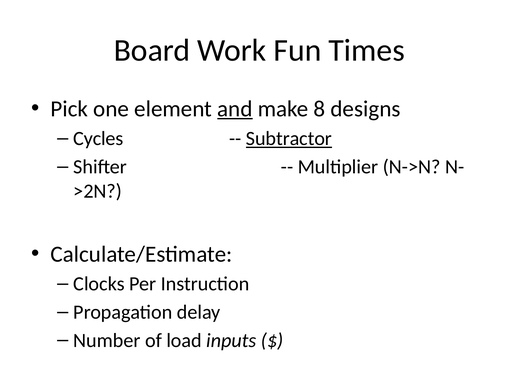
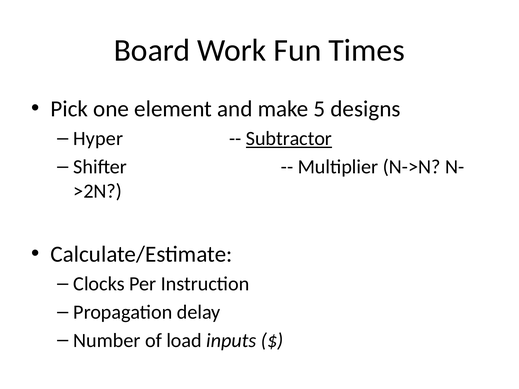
and underline: present -> none
8: 8 -> 5
Cycles: Cycles -> Hyper
